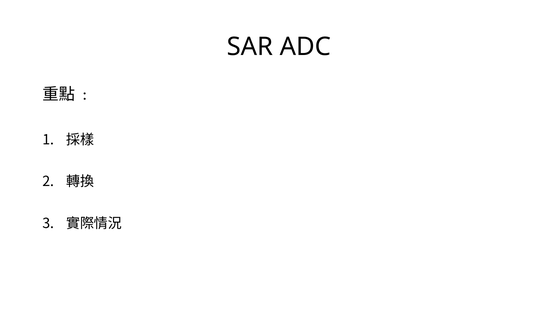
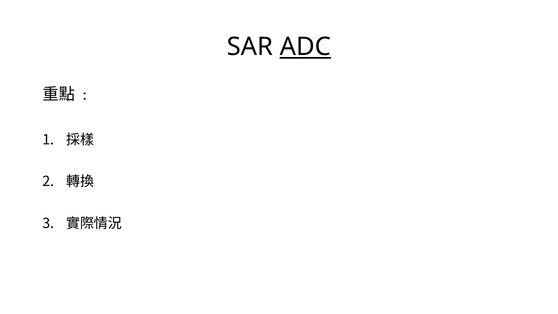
ADC underline: none -> present
